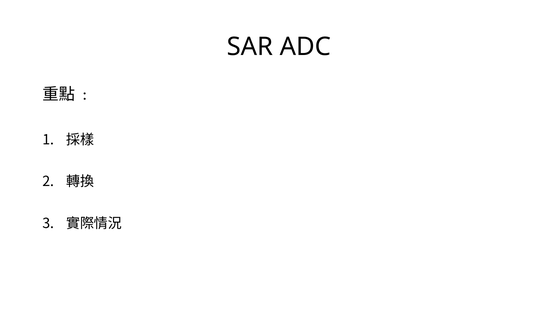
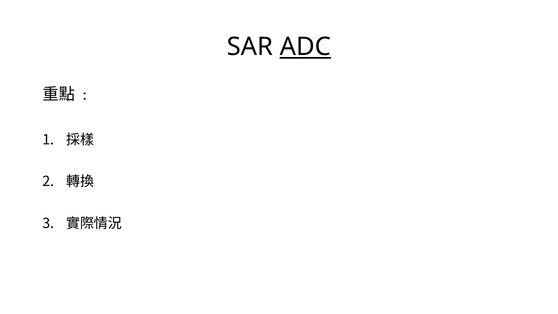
ADC underline: none -> present
